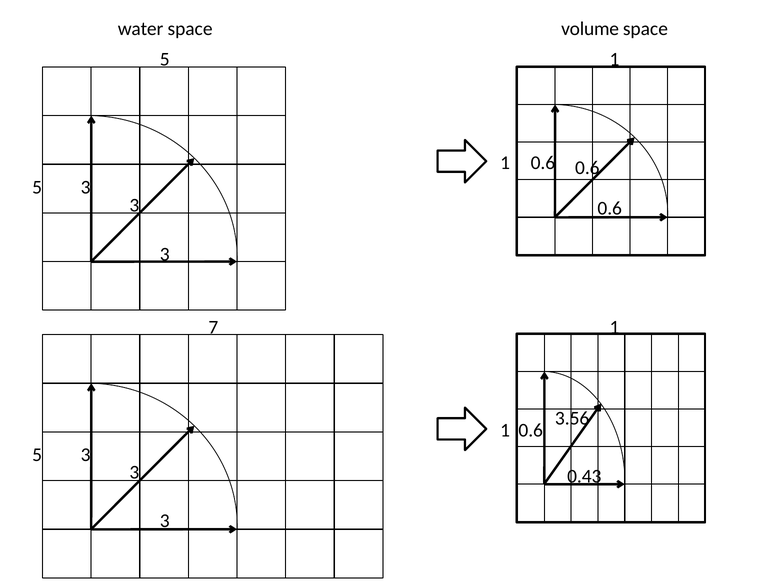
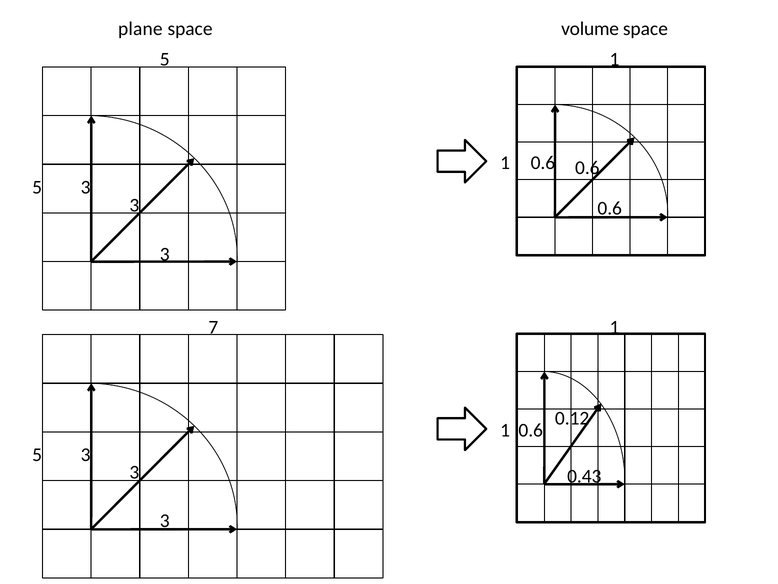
water: water -> plane
3.56: 3.56 -> 0.12
